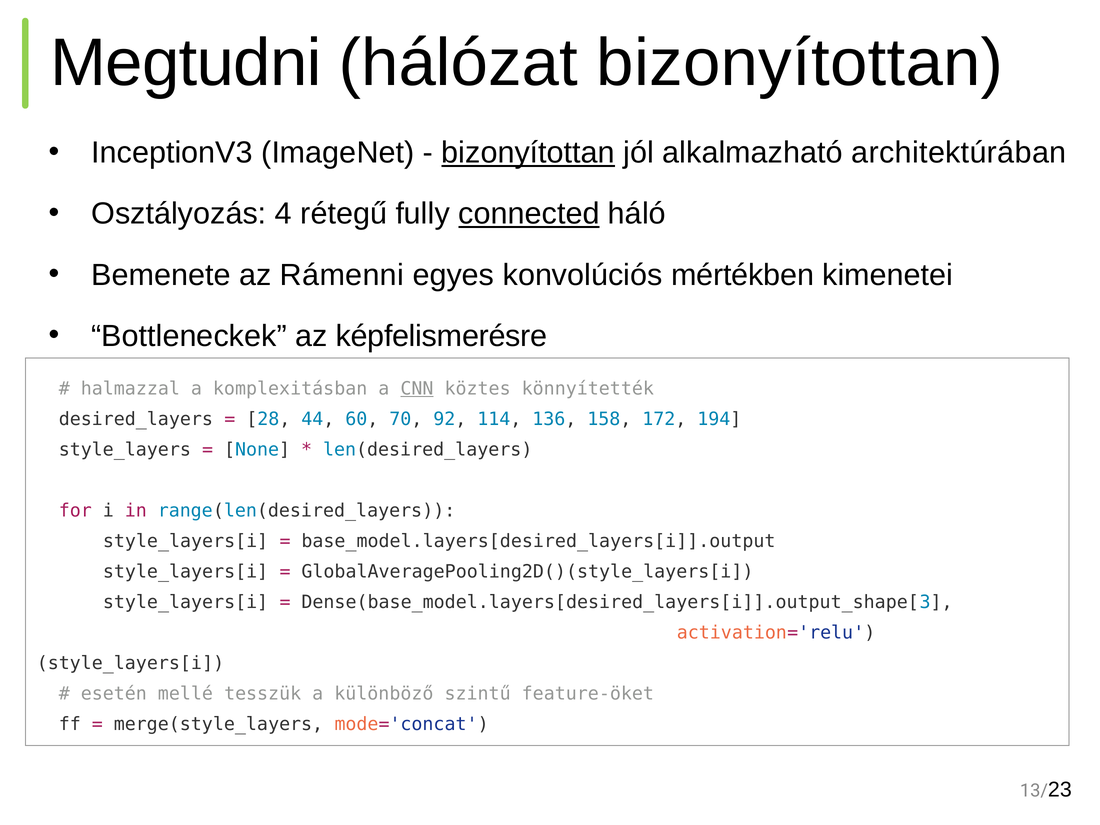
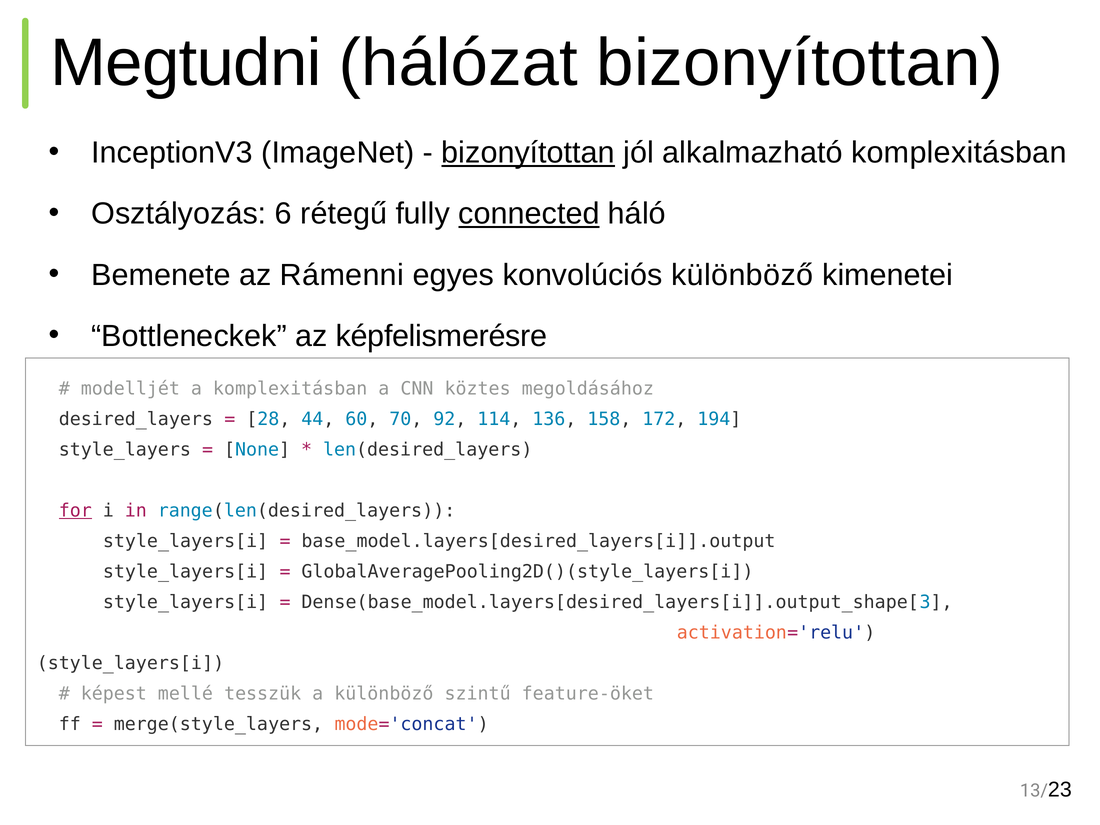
alkalmazható architektúrában: architektúrában -> komplexitásban
4: 4 -> 6
konvolúciós mértékben: mértékben -> különböző
halmazzal: halmazzal -> modelljét
CNN underline: present -> none
könnyítették: könnyítették -> megoldásához
for underline: none -> present
esetén: esetén -> képest
